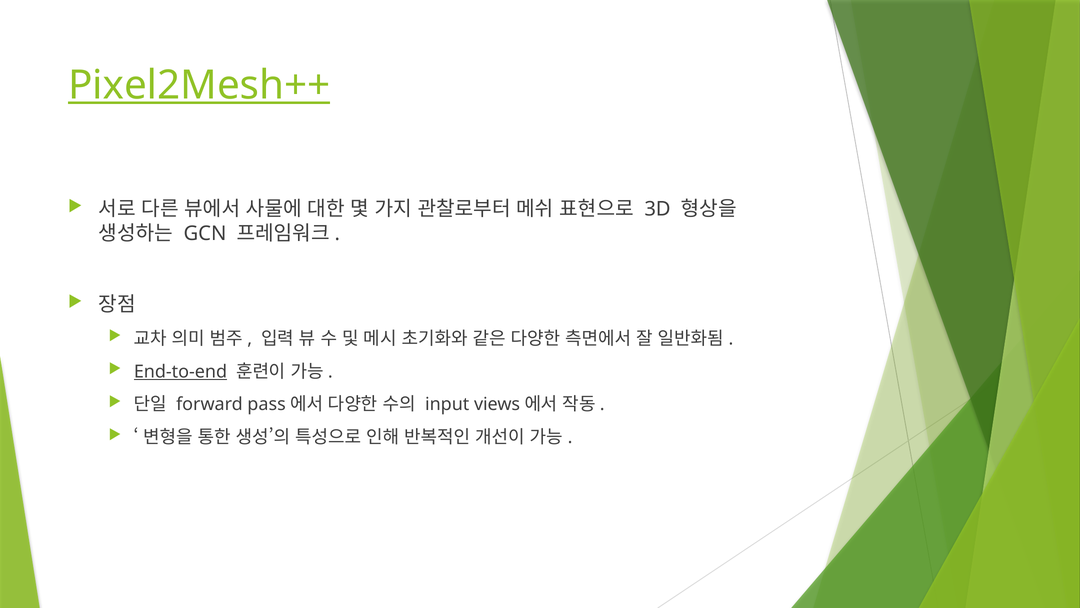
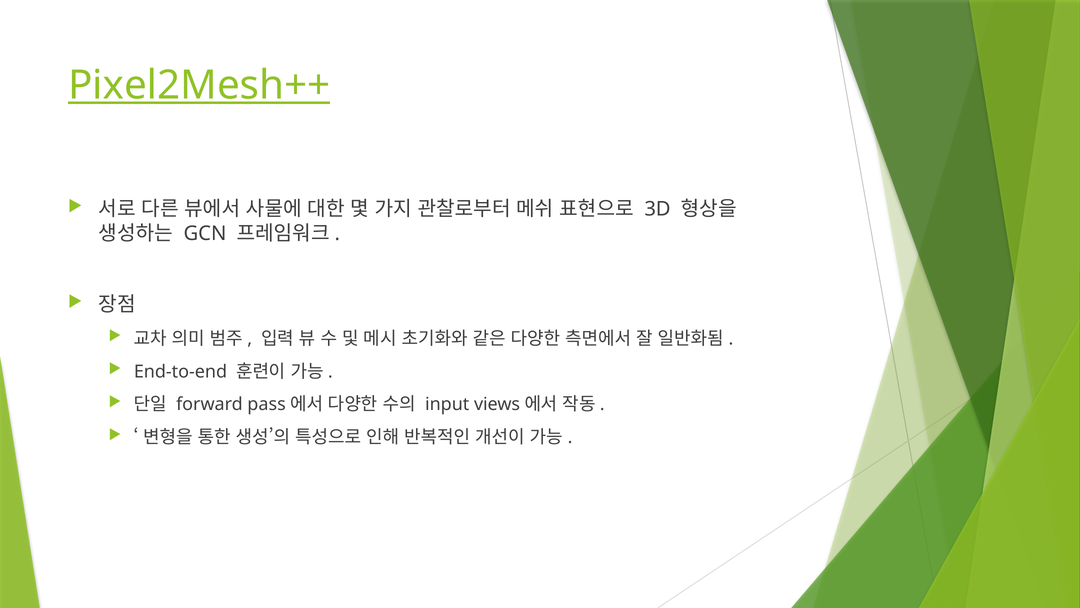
End-to-end underline: present -> none
